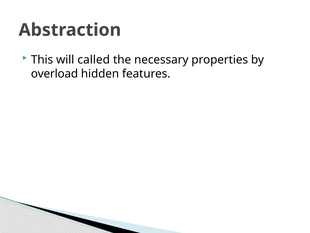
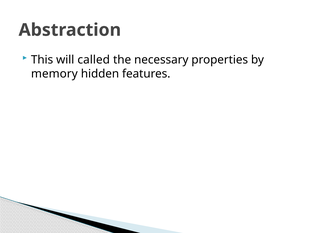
overload: overload -> memory
